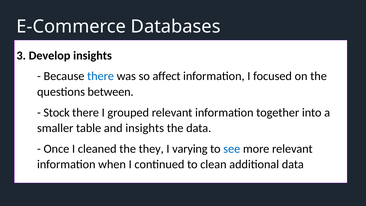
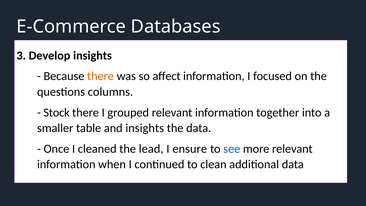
there at (101, 76) colour: blue -> orange
between: between -> columns
they: they -> lead
varying: varying -> ensure
